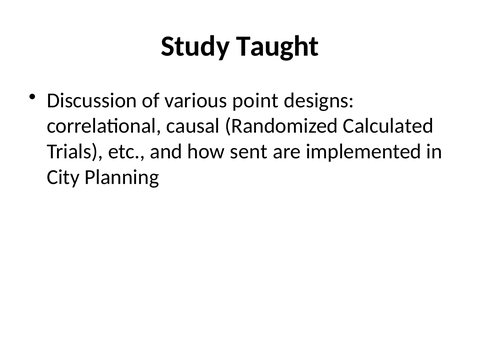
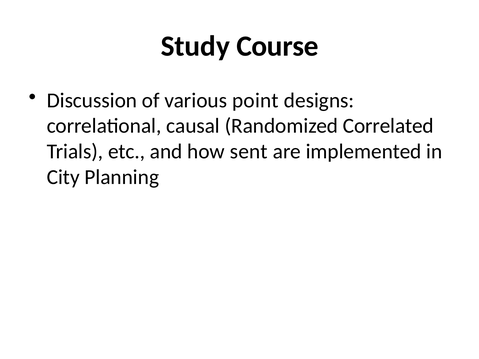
Taught: Taught -> Course
Calculated: Calculated -> Correlated
